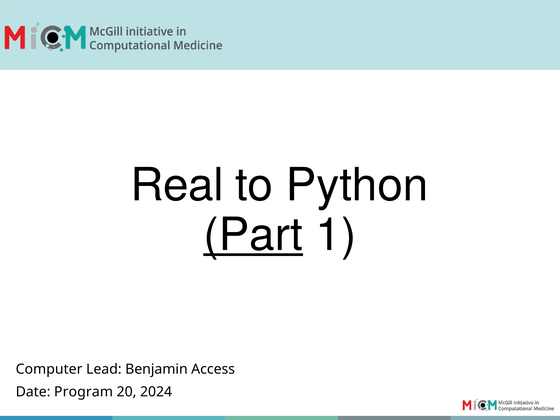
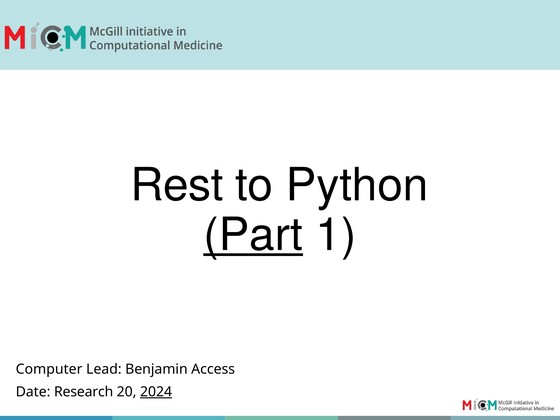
Real: Real -> Rest
Program: Program -> Research
2024 underline: none -> present
